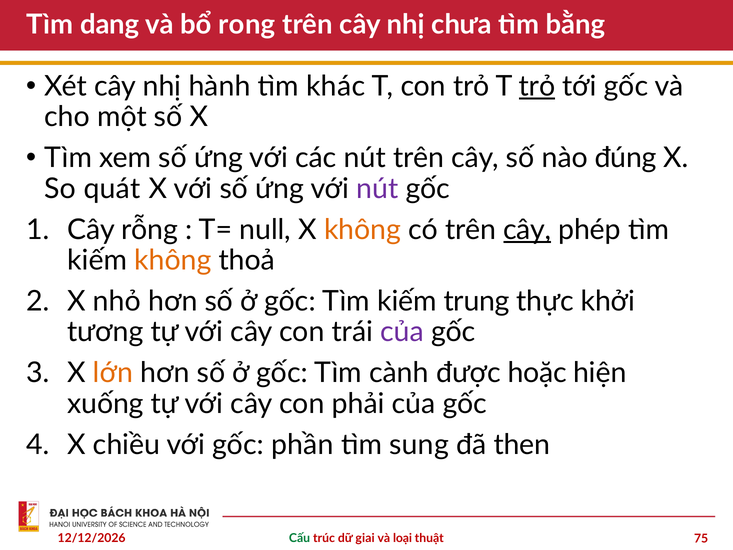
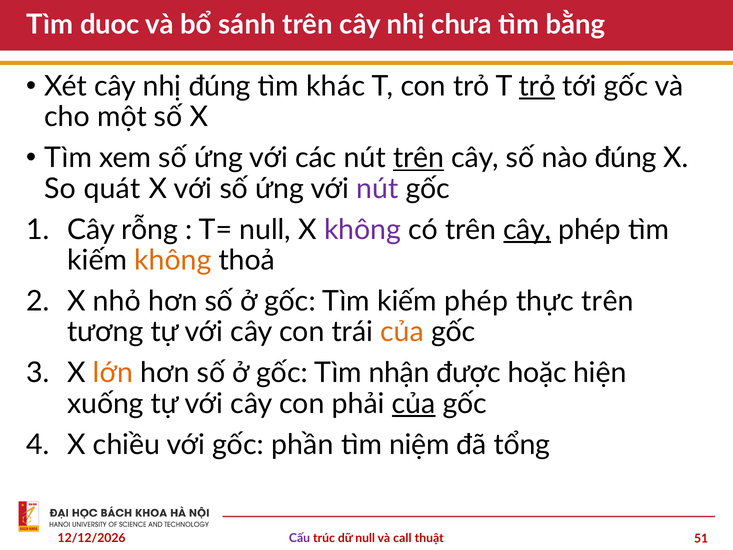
dang: dang -> duoc
rong: rong -> sánh
nhị hành: hành -> đúng
trên at (419, 158) underline: none -> present
không at (363, 230) colour: orange -> purple
kiếm trung: trung -> phép
thực khởi: khởi -> trên
của at (402, 332) colour: purple -> orange
cành: cành -> nhận
của at (414, 404) underline: none -> present
sung: sung -> niệm
then: then -> tổng
Cấu colour: green -> purple
dữ giai: giai -> null
loại: loại -> call
75: 75 -> 51
